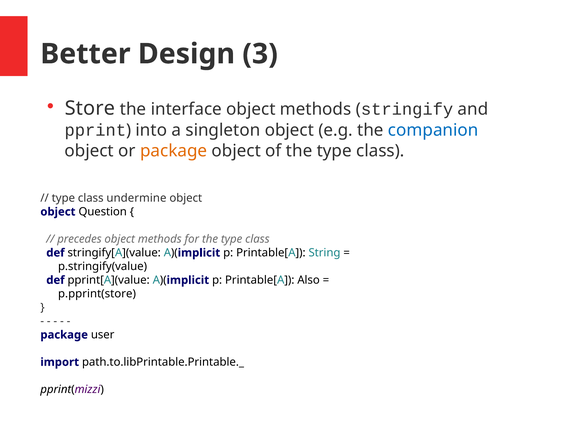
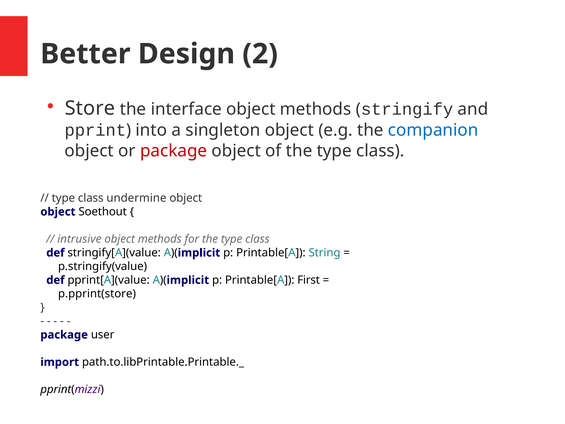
3: 3 -> 2
package at (174, 151) colour: orange -> red
Question: Question -> Soethout
precedes: precedes -> intrusive
Also: Also -> First
